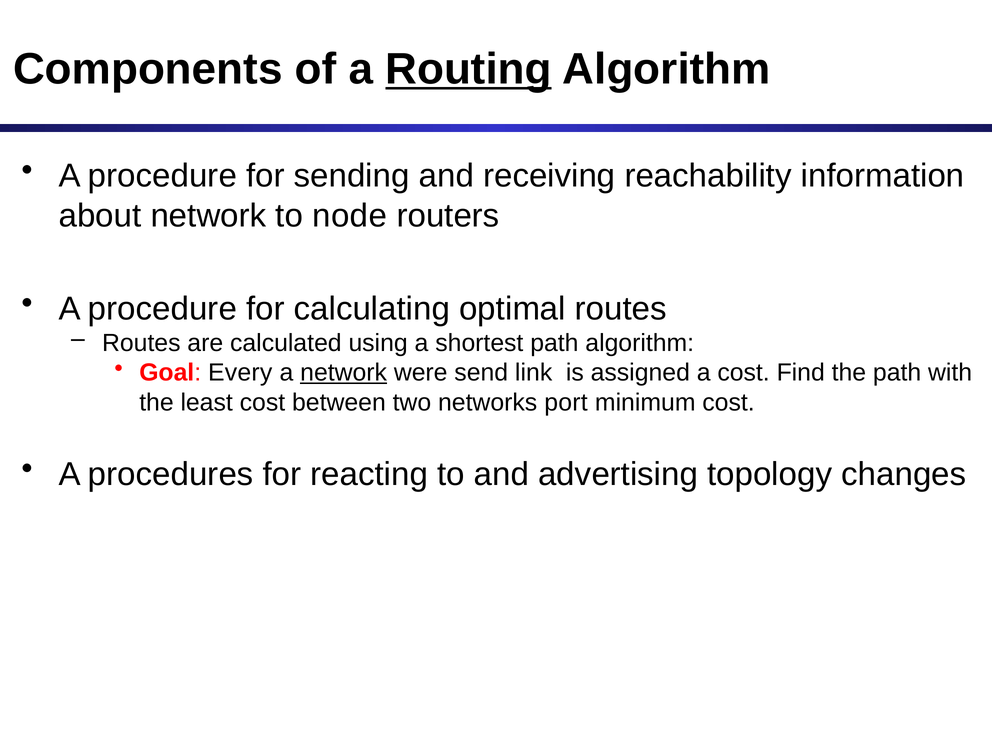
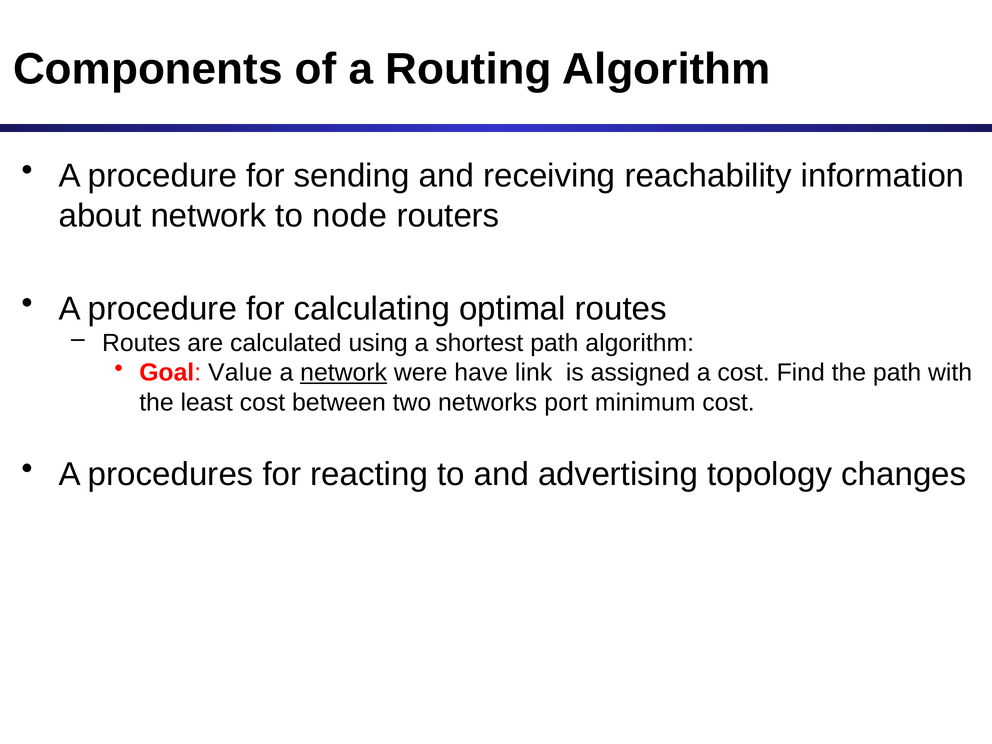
Routing underline: present -> none
Every: Every -> Value
send: send -> have
